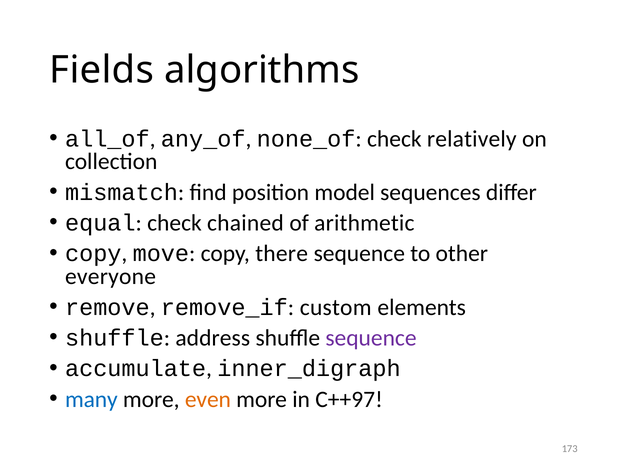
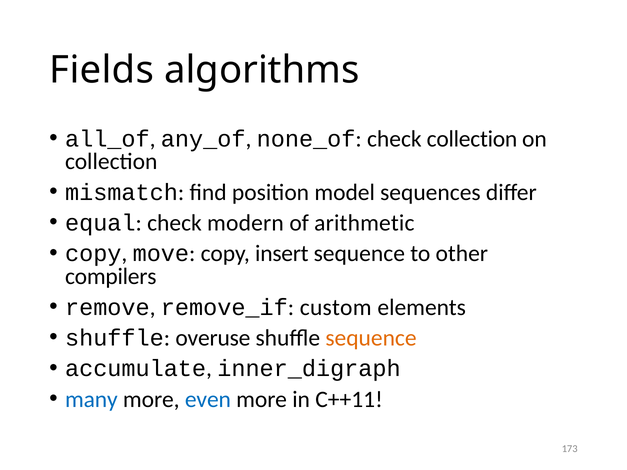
check relatively: relatively -> collection
chained: chained -> modern
there: there -> insert
everyone: everyone -> compilers
address: address -> overuse
sequence at (371, 338) colour: purple -> orange
even colour: orange -> blue
C++97: C++97 -> C++11
